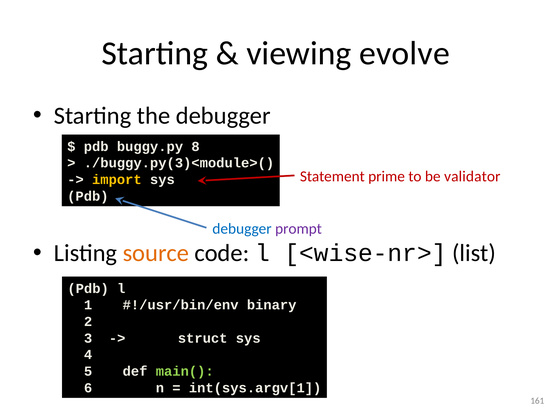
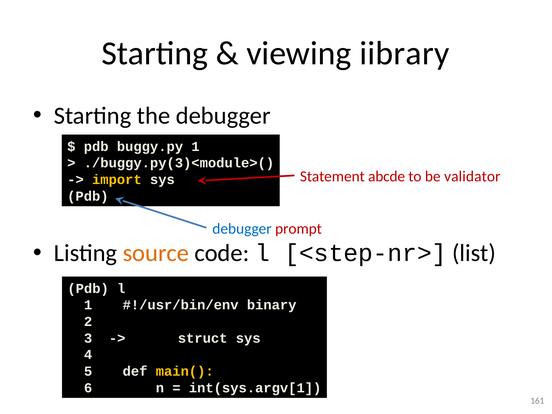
evolve: evolve -> iibrary
buggy.py 8: 8 -> 1
prime: prime -> abcde
prompt colour: purple -> red
<wise-nr>: <wise-nr> -> <step-nr>
main( colour: light green -> yellow
